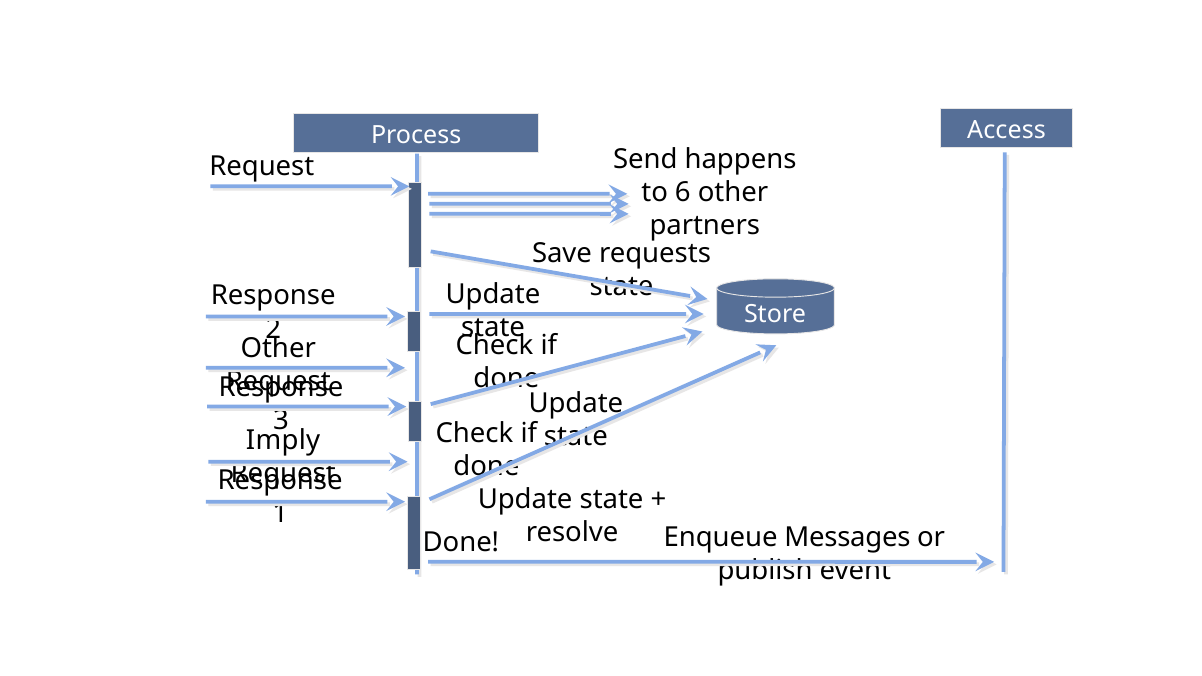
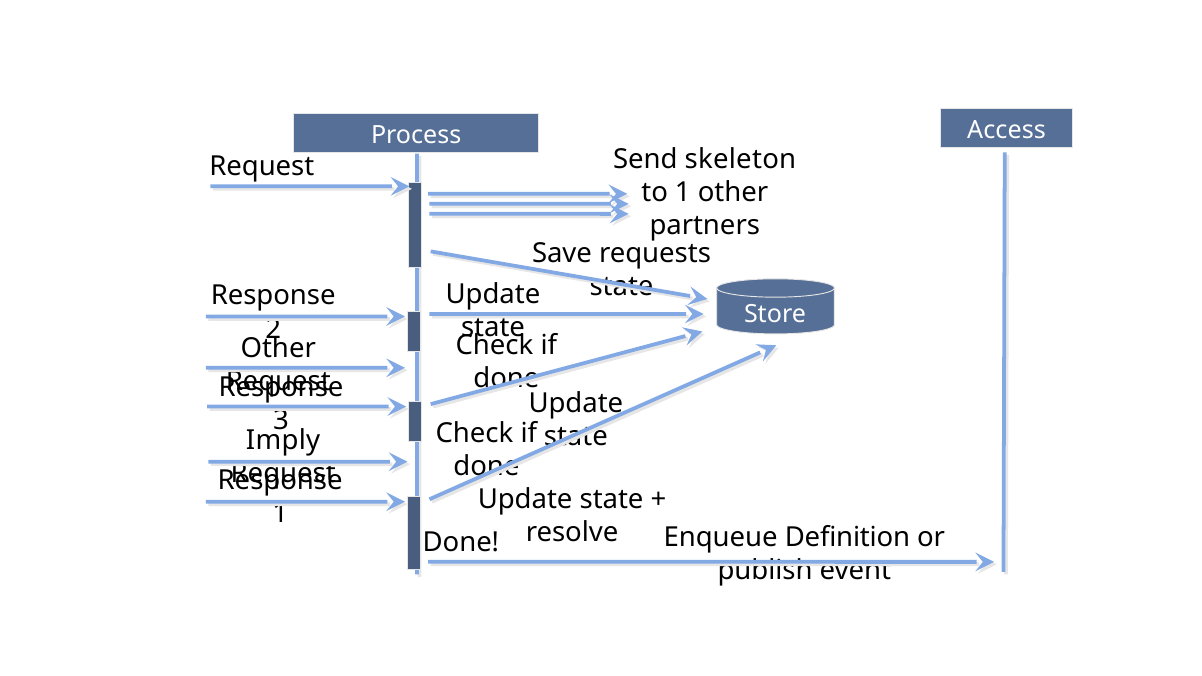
happens: happens -> skeleton
to 6: 6 -> 1
Messages: Messages -> Definition
